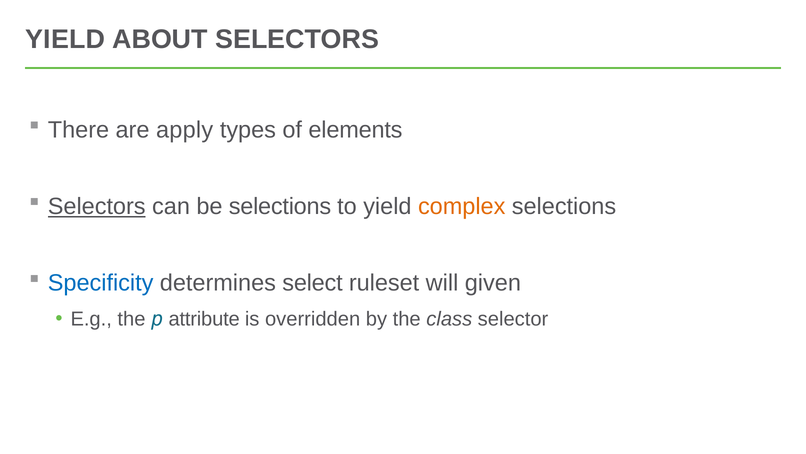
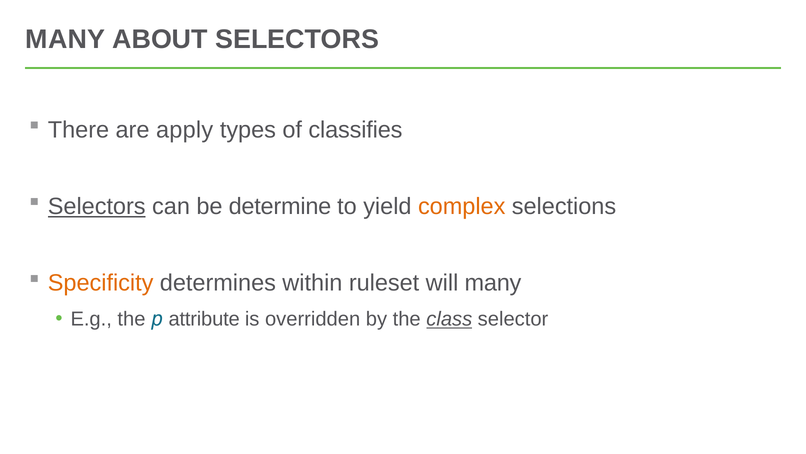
YIELD at (65, 39): YIELD -> MANY
elements: elements -> classifies
be selections: selections -> determine
Specificity colour: blue -> orange
select: select -> within
will given: given -> many
class underline: none -> present
